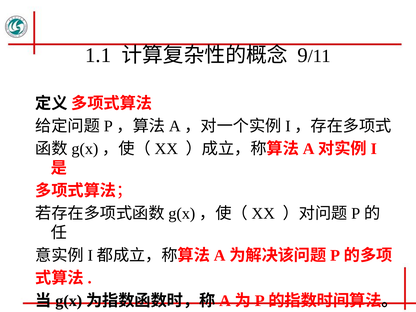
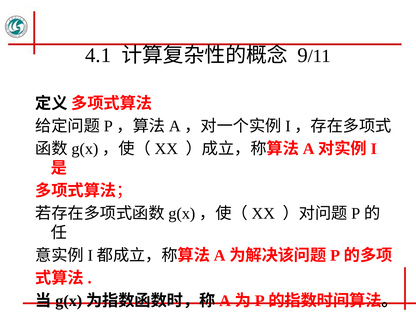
1.1: 1.1 -> 4.1
